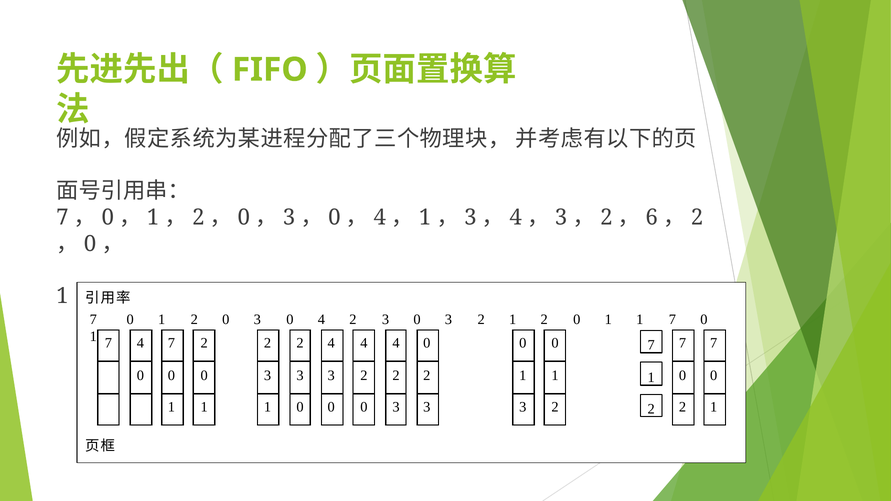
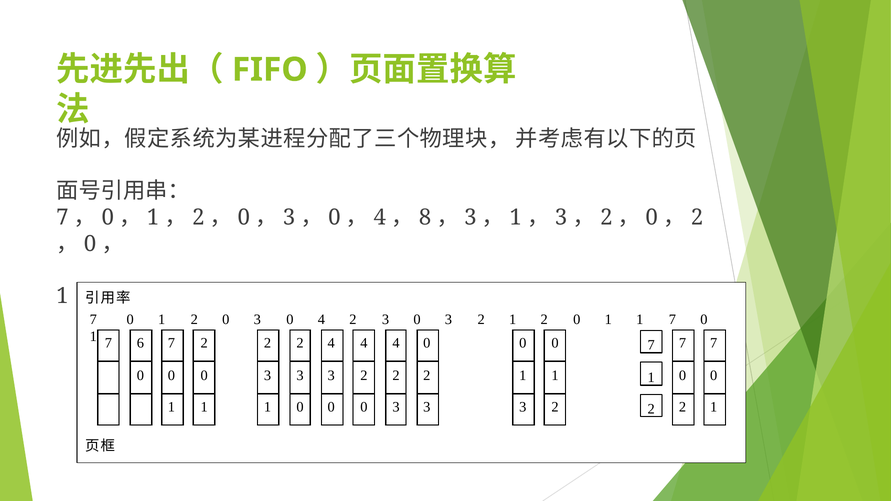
1 at (425, 217): 1 -> 8
4 at (516, 217): 4 -> 1
6 at (652, 217): 6 -> 0
7 4: 4 -> 6
